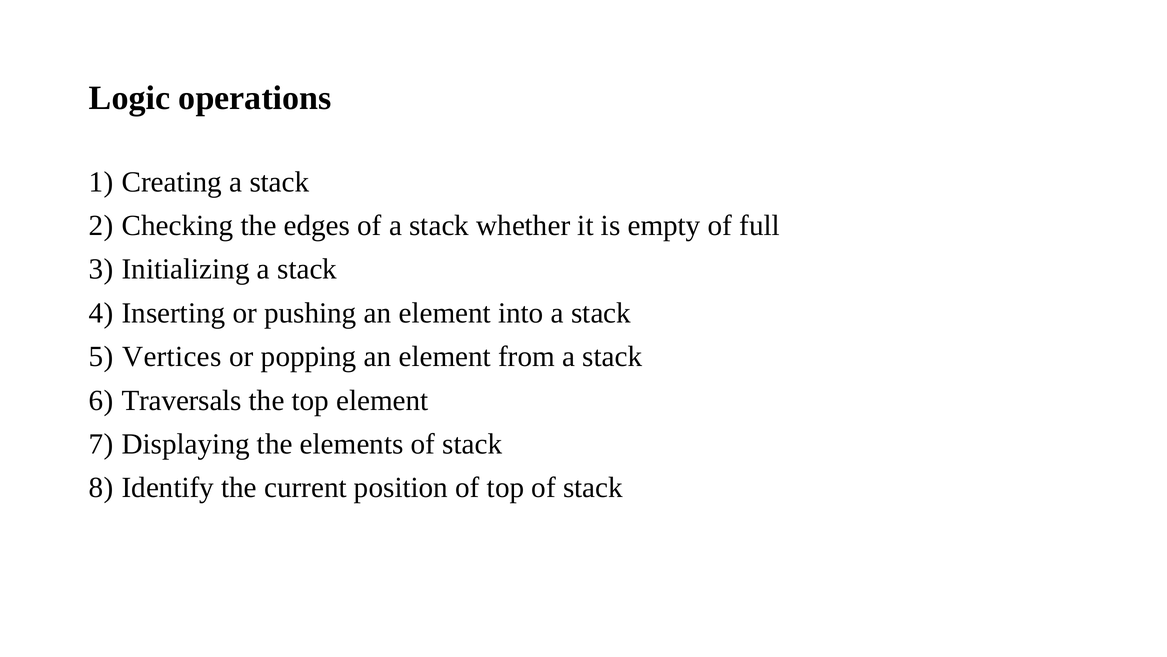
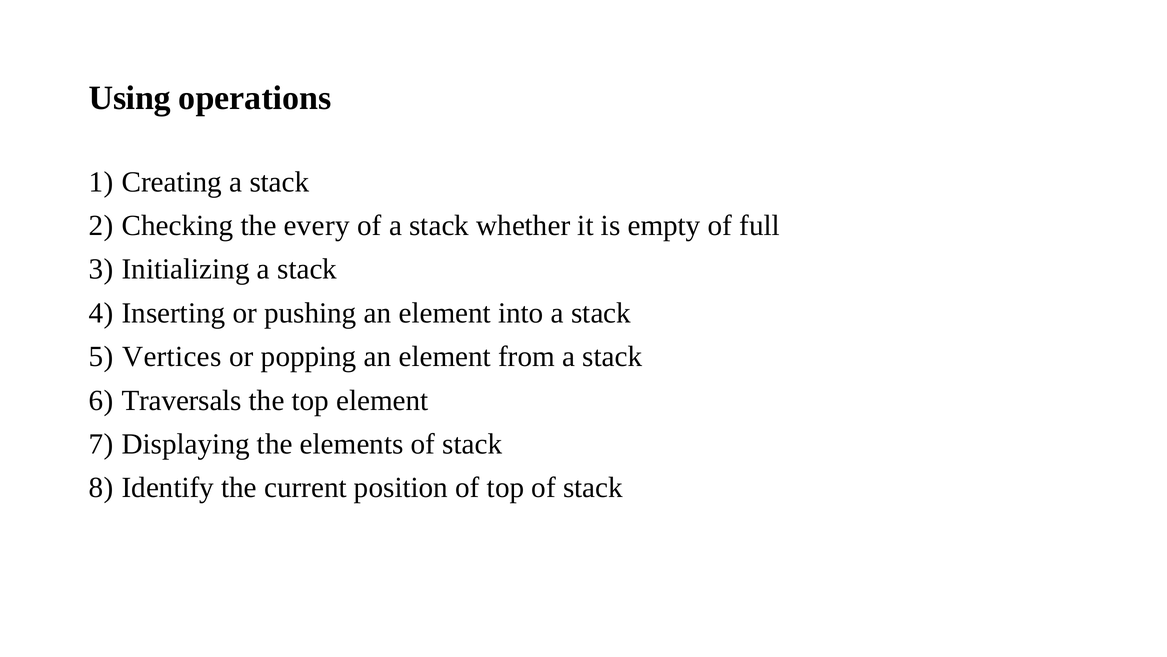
Logic: Logic -> Using
edges: edges -> every
